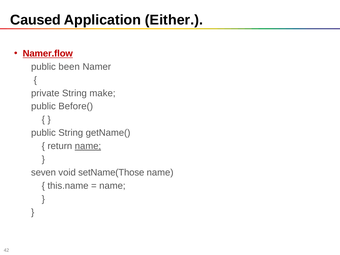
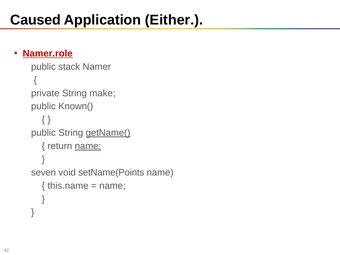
Namer.flow: Namer.flow -> Namer.role
been: been -> stack
Before(: Before( -> Known(
getName( underline: none -> present
setName(Those: setName(Those -> setName(Points
